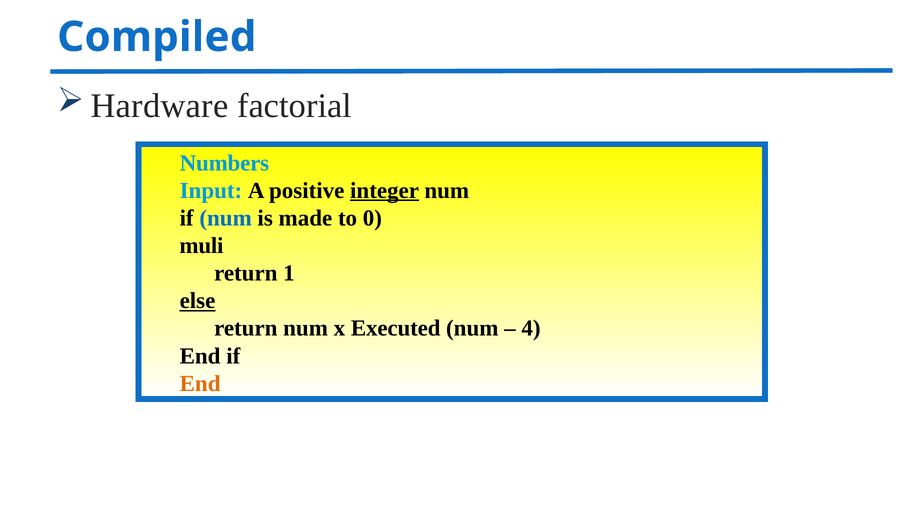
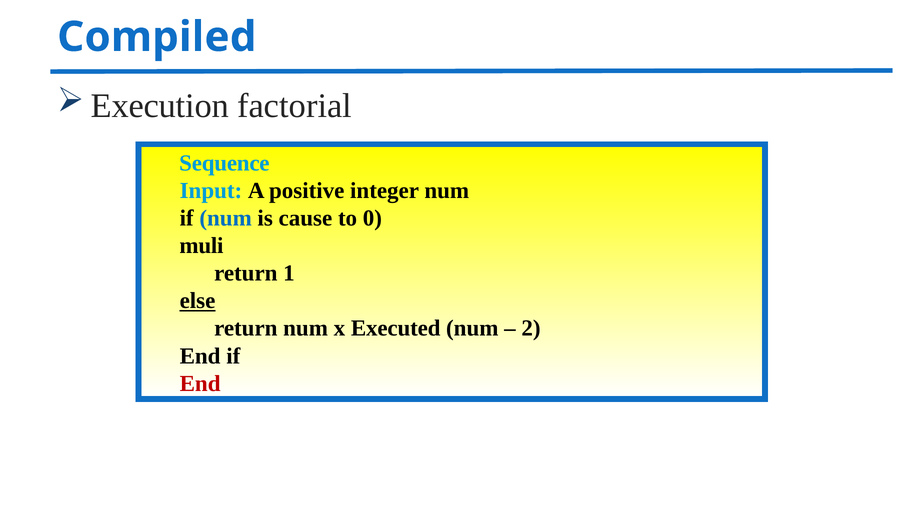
Hardware: Hardware -> Execution
Numbers: Numbers -> Sequence
integer underline: present -> none
made: made -> cause
4: 4 -> 2
End at (200, 384) colour: orange -> red
